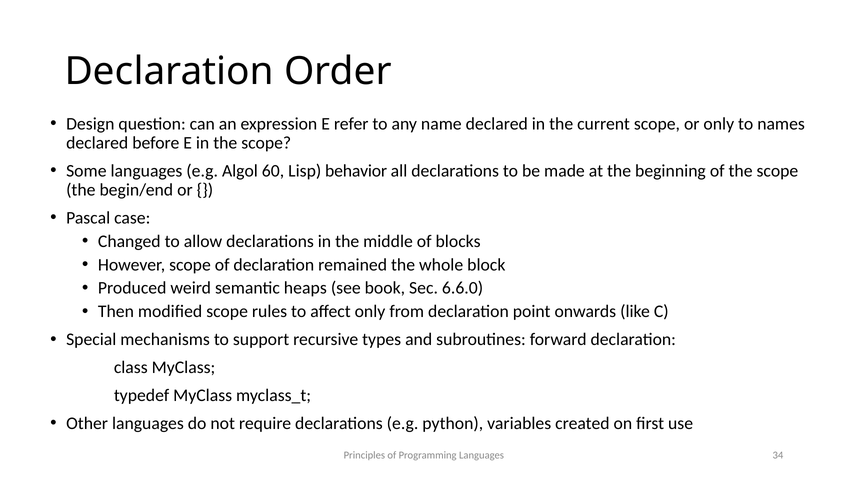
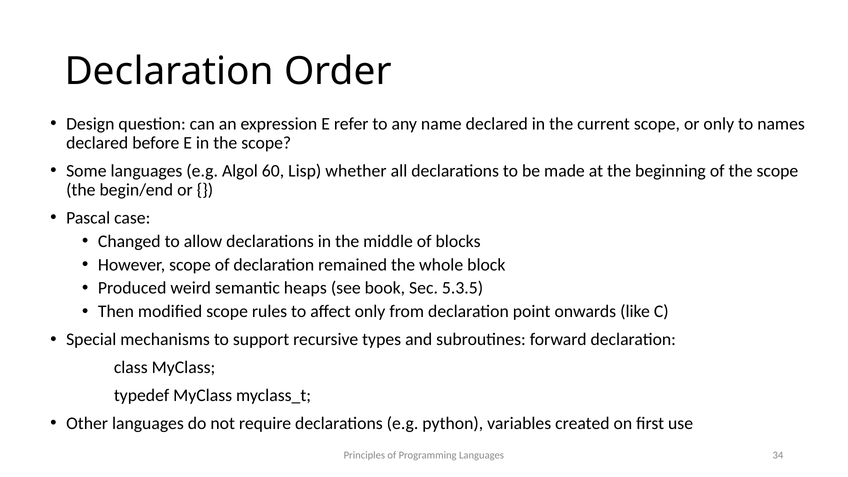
behavior: behavior -> whether
6.6.0: 6.6.0 -> 5.3.5
